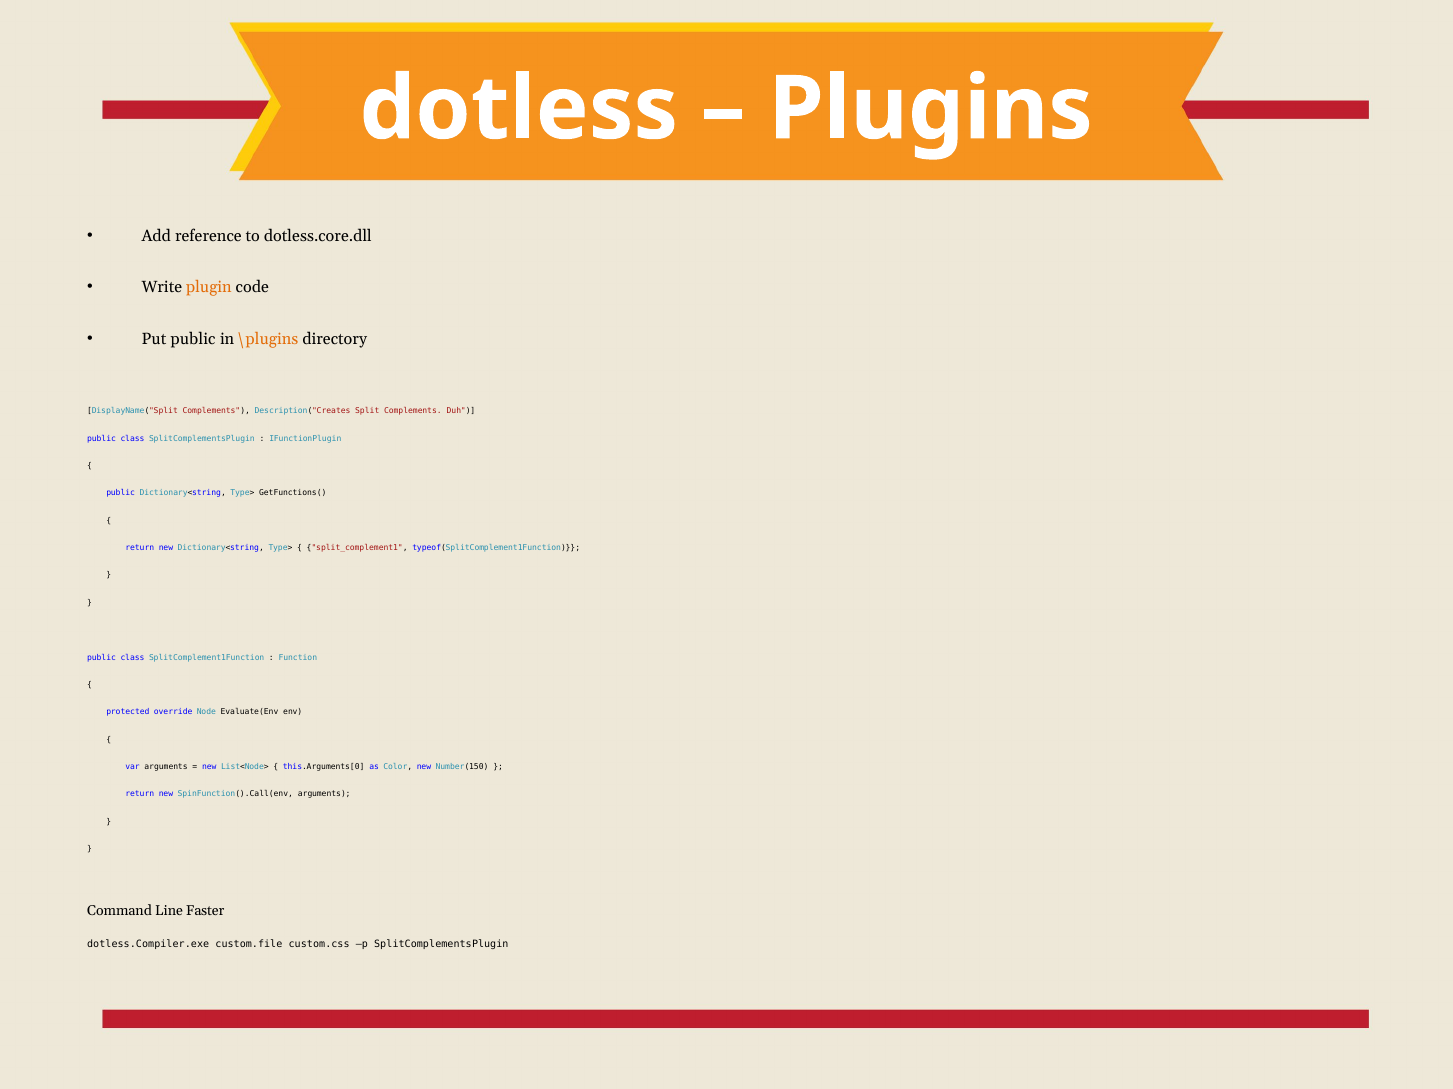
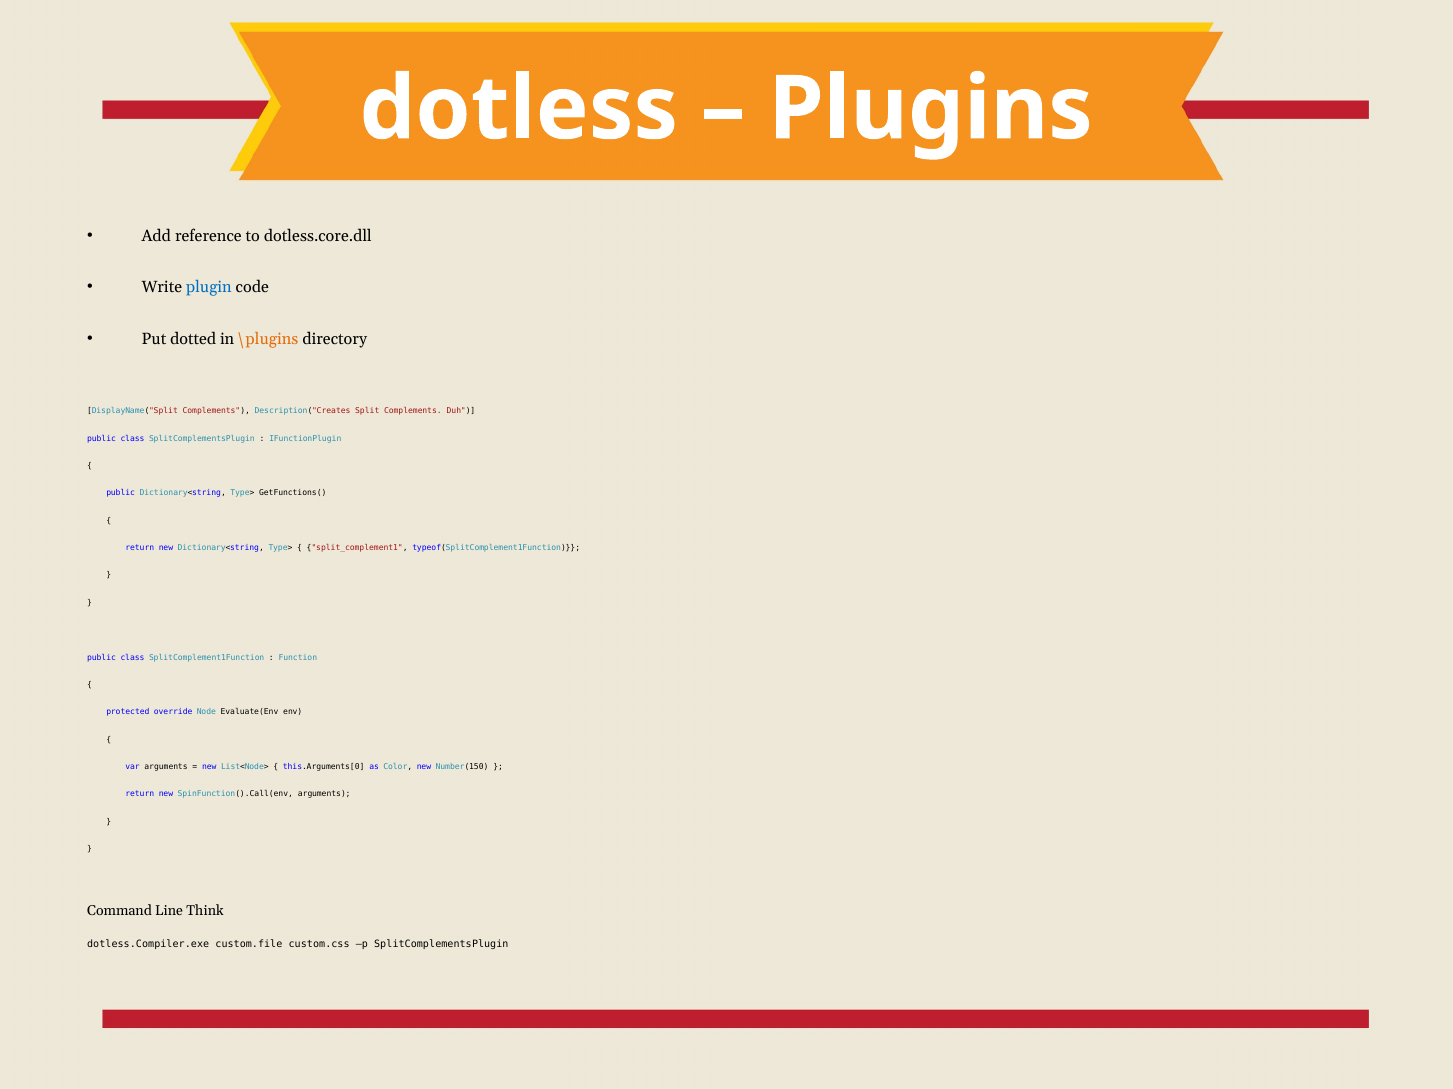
plugin colour: orange -> blue
Put public: public -> dotted
Faster: Faster -> Think
